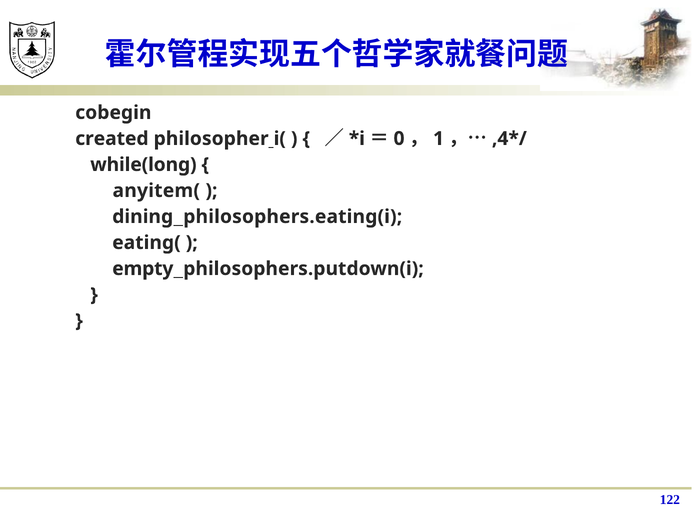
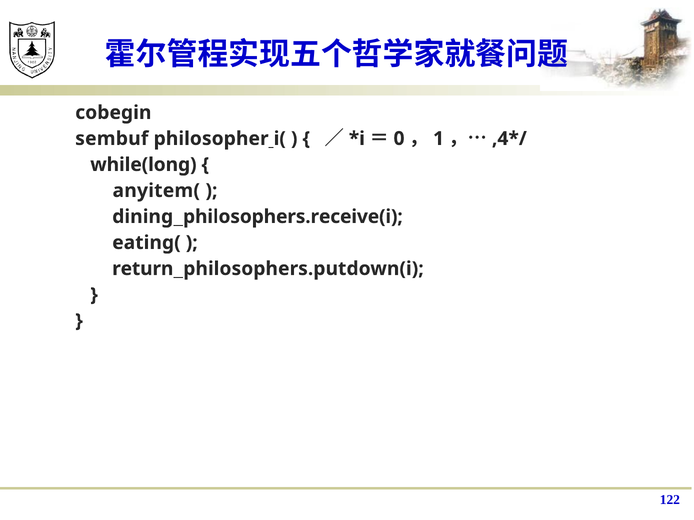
created: created -> sembuf
philosophers.eating(i: philosophers.eating(i -> philosophers.receive(i
empty: empty -> return
